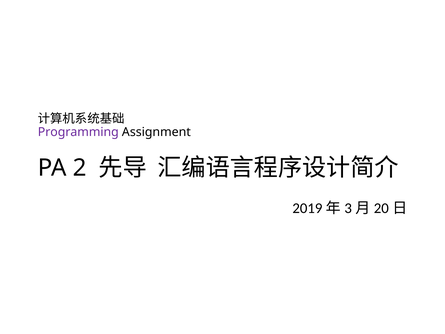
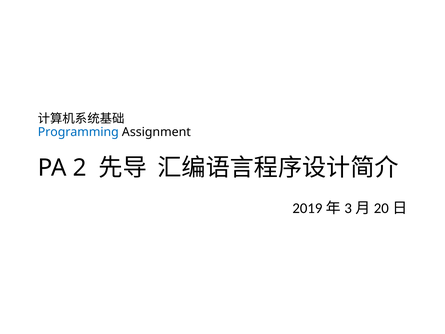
Programming colour: purple -> blue
